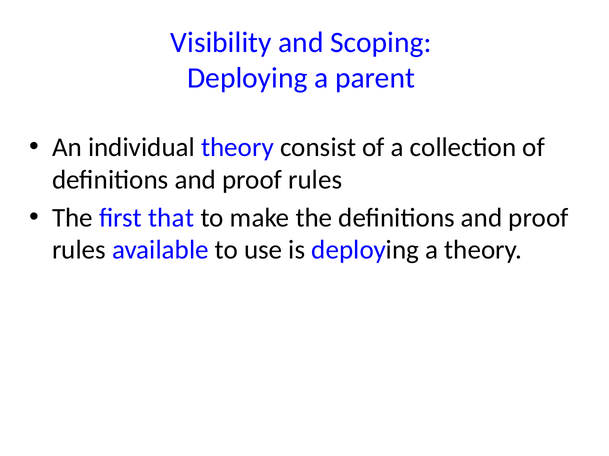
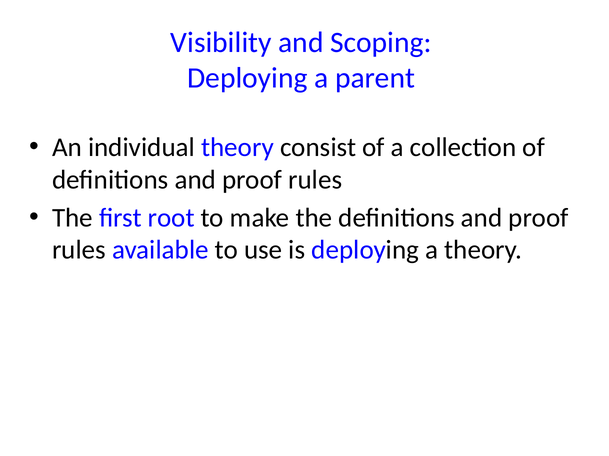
that: that -> root
